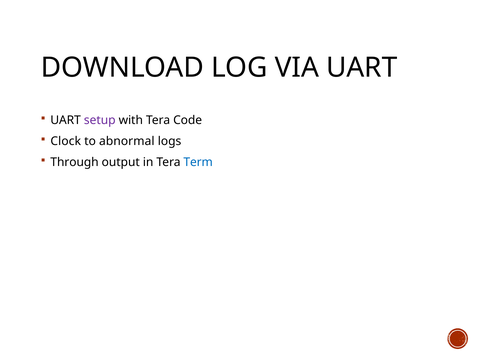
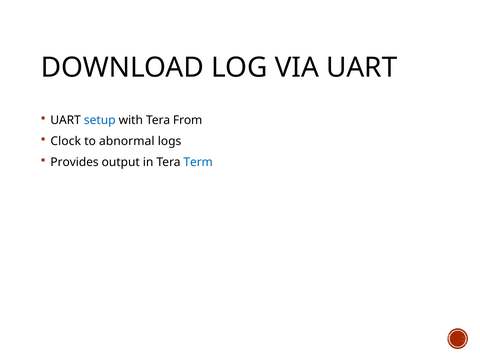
setup colour: purple -> blue
Code: Code -> From
Through: Through -> Provides
